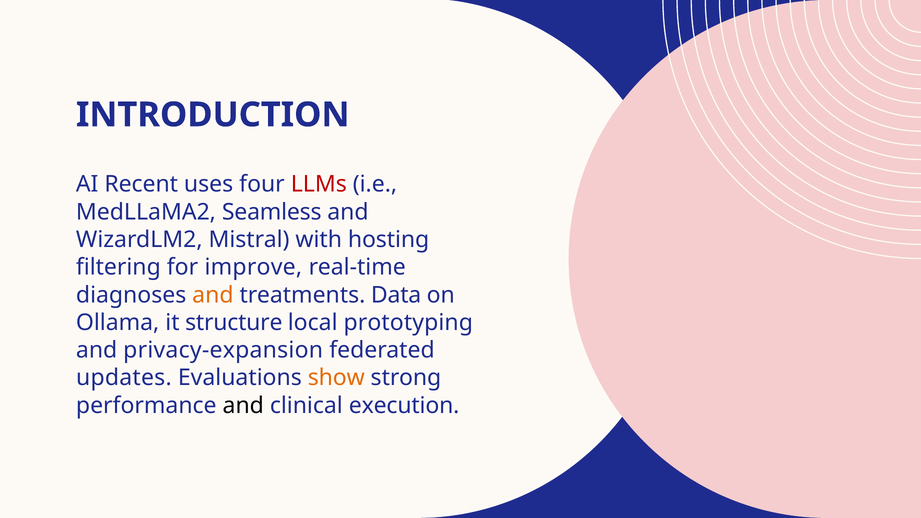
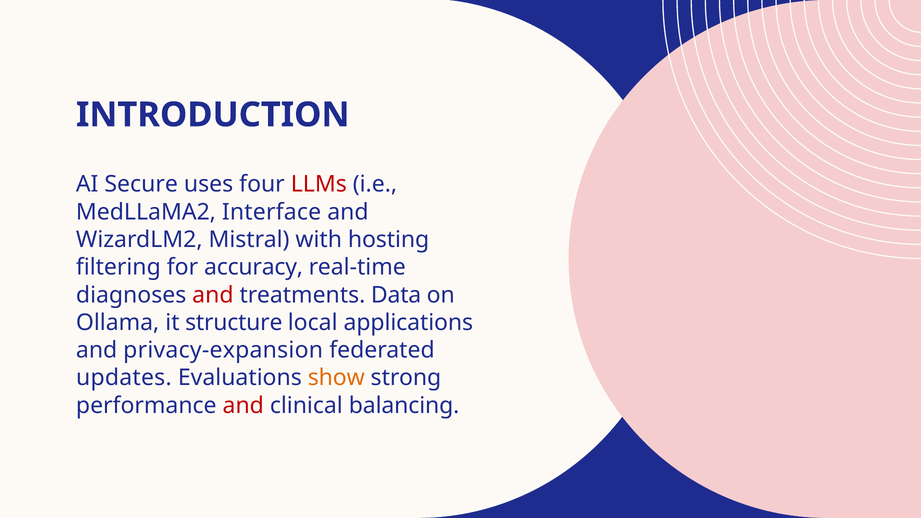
Recent: Recent -> Secure
Seamless: Seamless -> Interface
improve: improve -> accuracy
and at (213, 295) colour: orange -> red
prototyping: prototyping -> applications
and at (243, 405) colour: black -> red
execution: execution -> balancing
